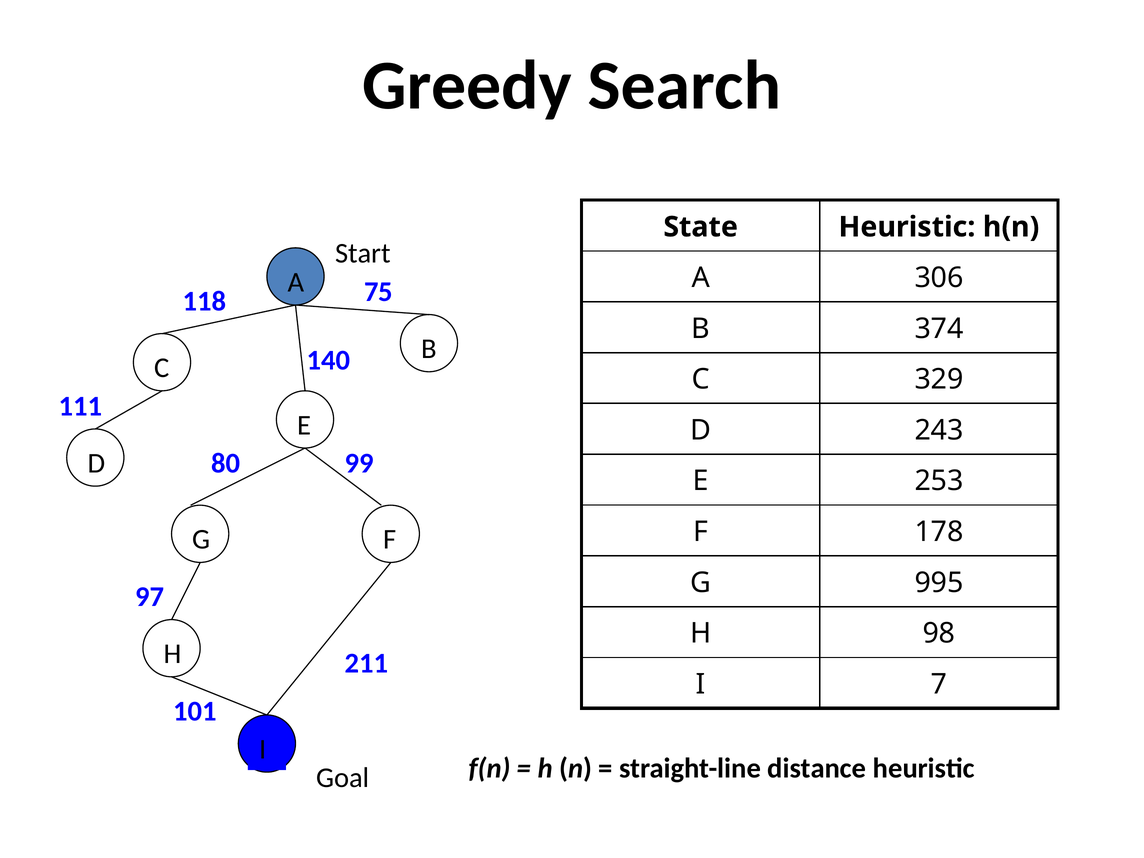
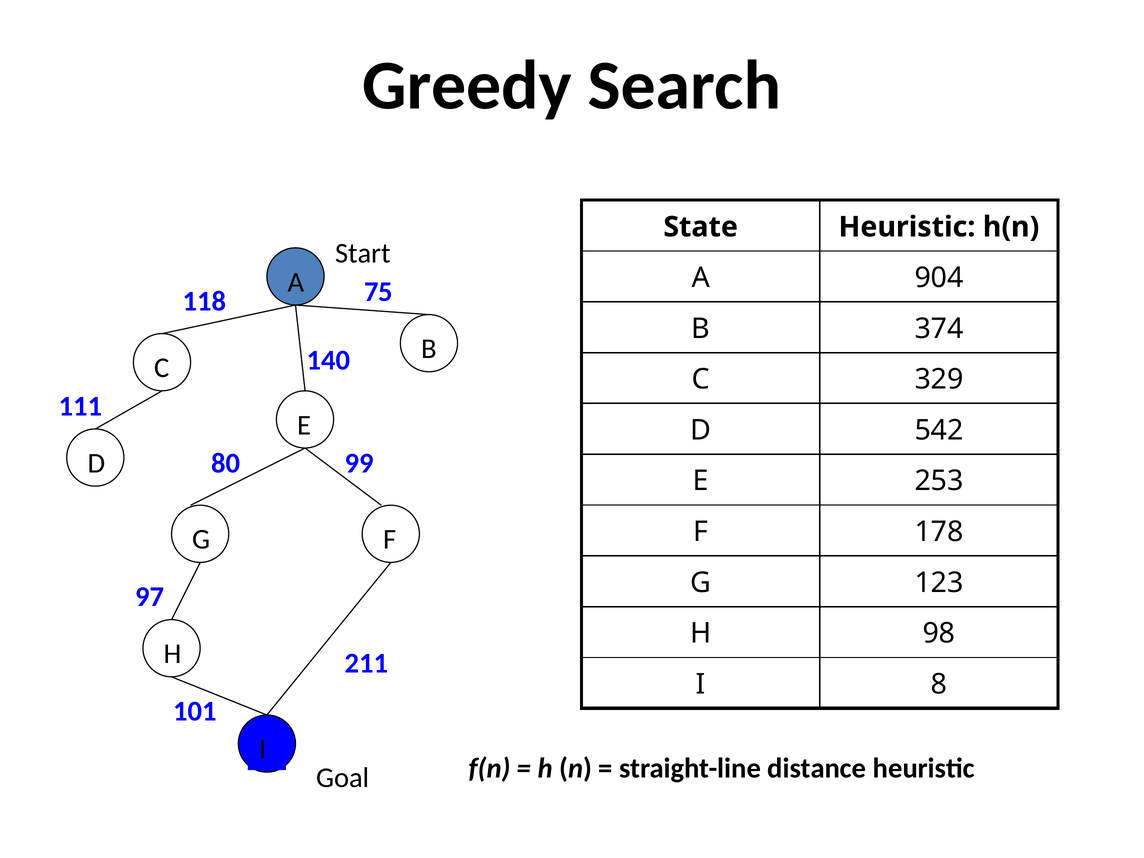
306: 306 -> 904
243: 243 -> 542
995: 995 -> 123
7: 7 -> 8
